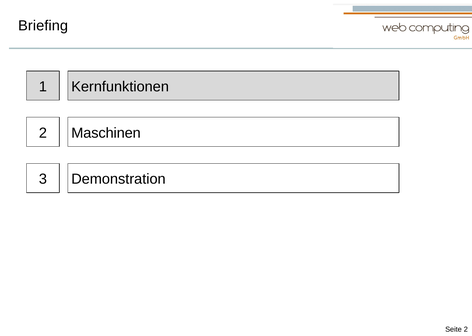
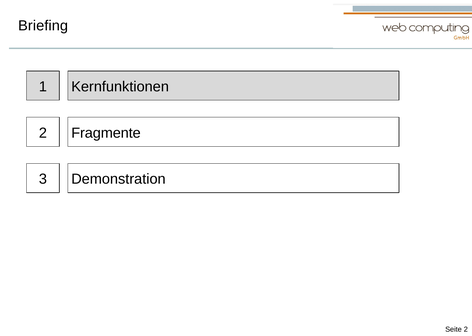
Maschinen: Maschinen -> Fragmente
